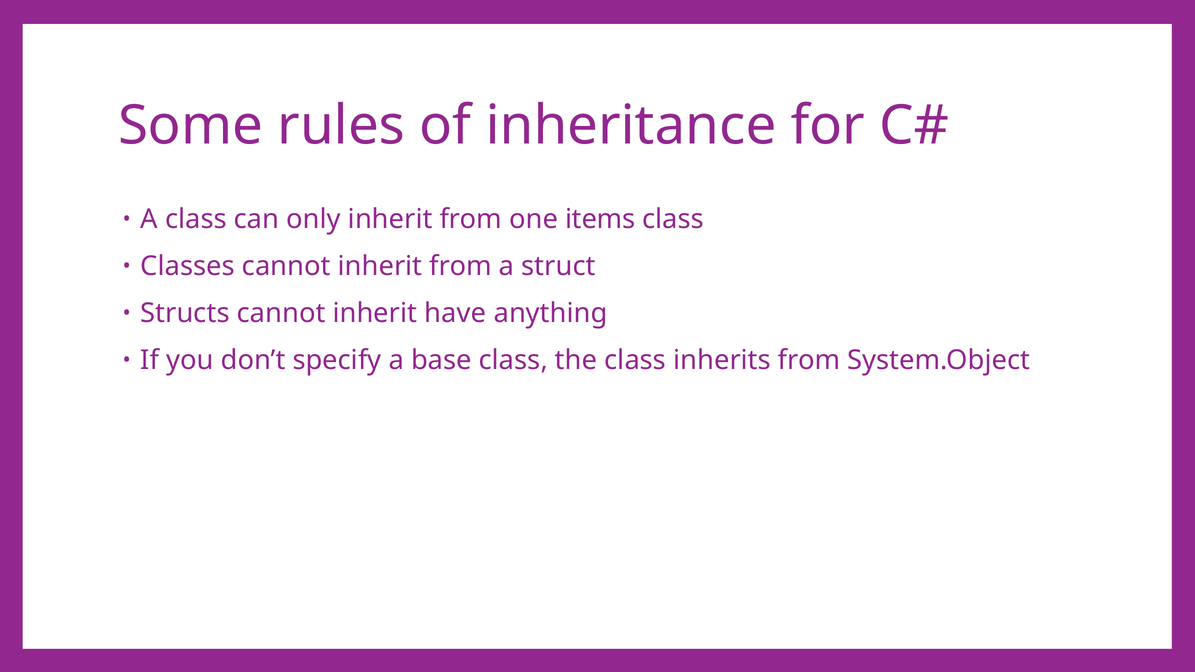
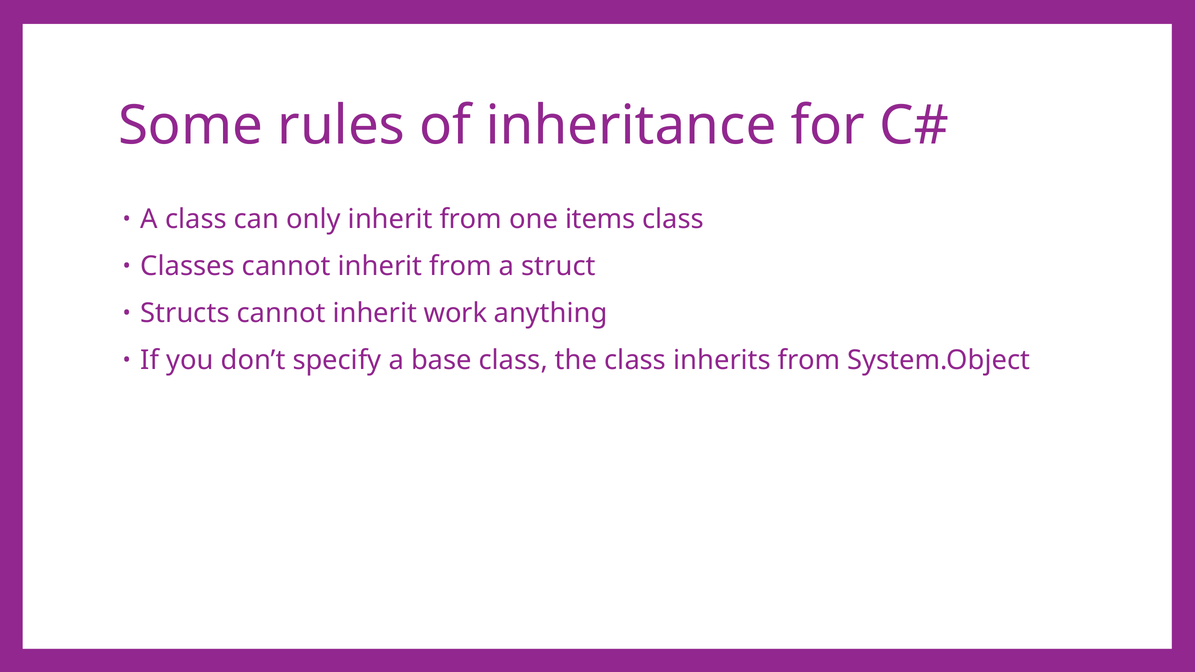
have: have -> work
